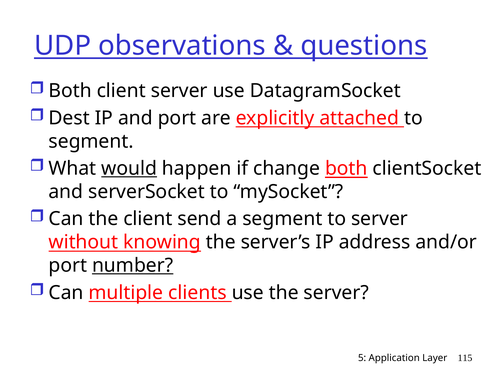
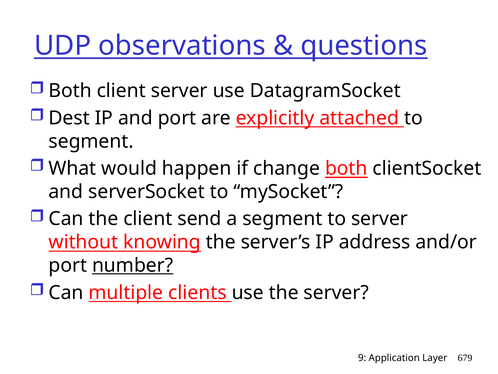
would underline: present -> none
5: 5 -> 9
115: 115 -> 679
